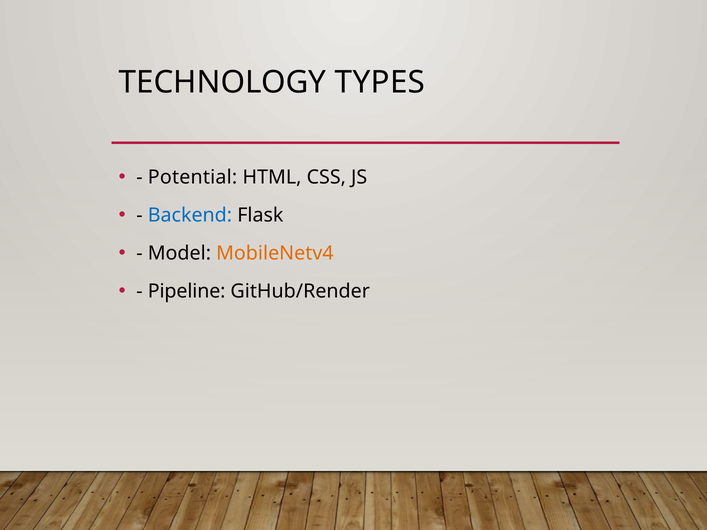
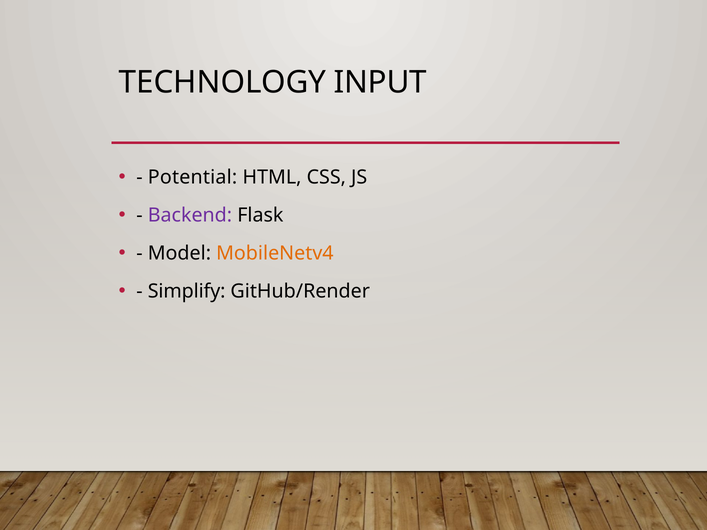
TYPES: TYPES -> INPUT
Backend colour: blue -> purple
Pipeline: Pipeline -> Simplify
